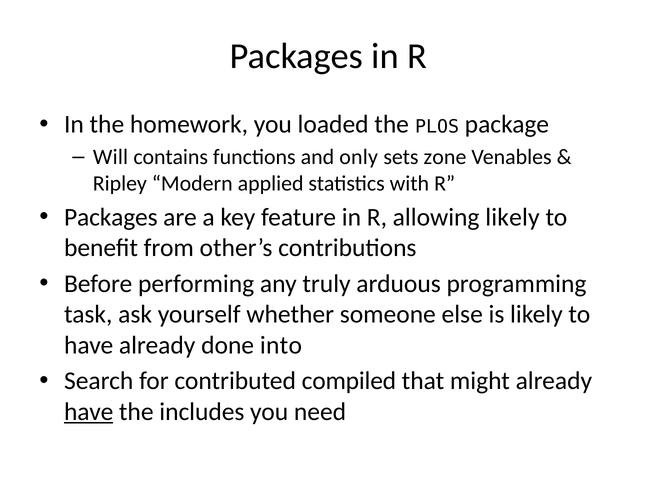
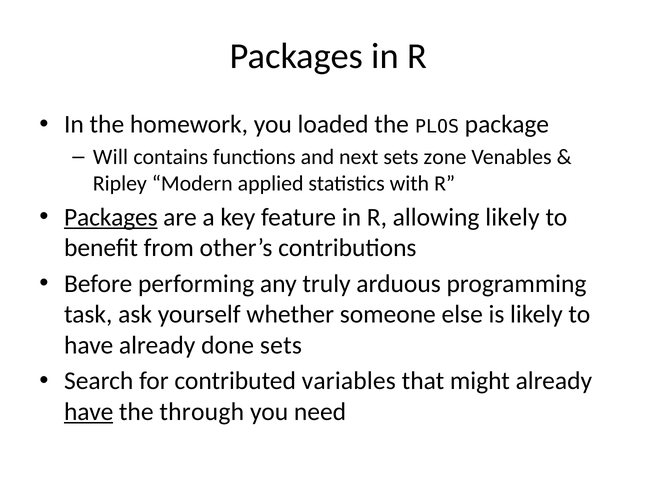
only: only -> next
Packages at (111, 217) underline: none -> present
done into: into -> sets
compiled: compiled -> variables
includes: includes -> through
